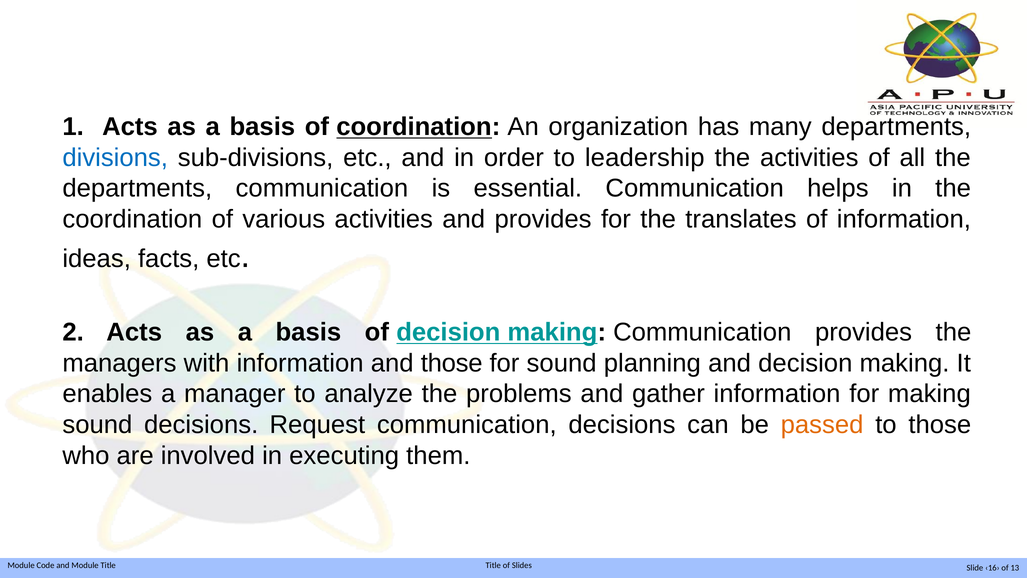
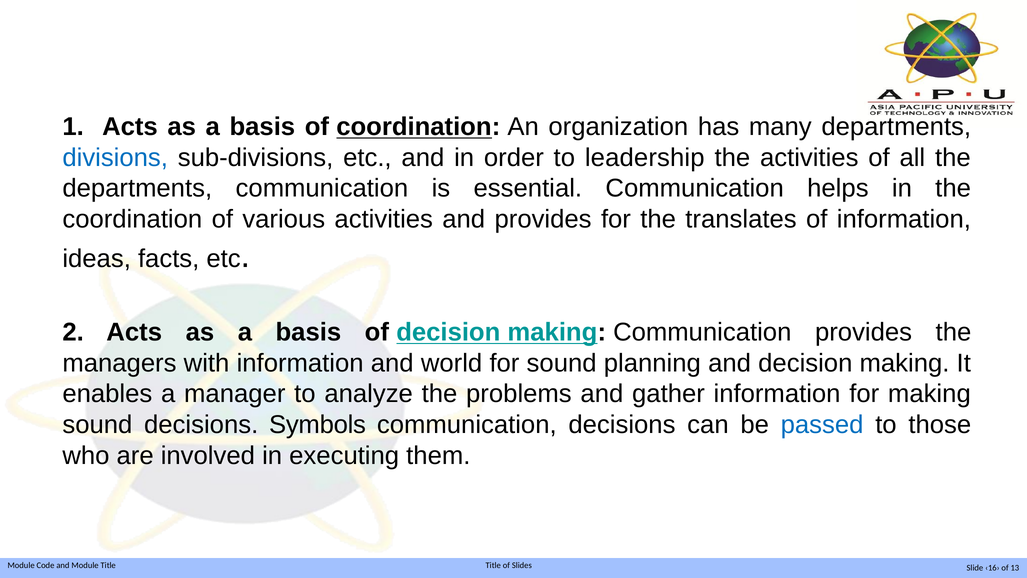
and those: those -> world
Request: Request -> Symbols
passed colour: orange -> blue
